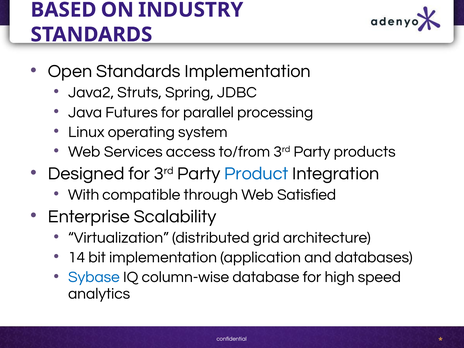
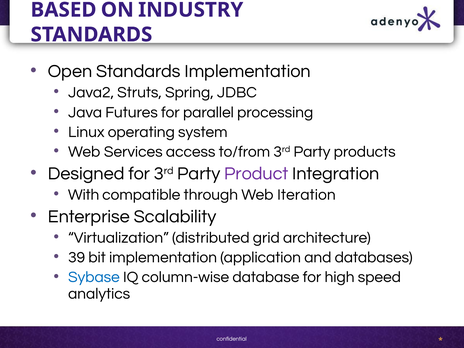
Product colour: blue -> purple
Satisfied: Satisfied -> Iteration
14: 14 -> 39
